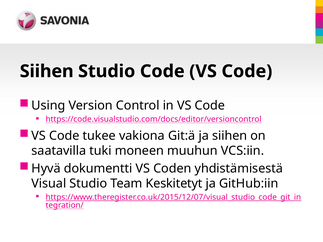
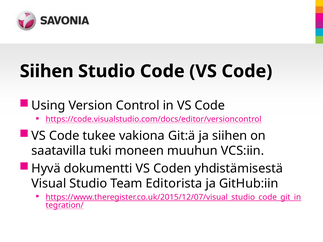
Keskitetyt: Keskitetyt -> Editorista
